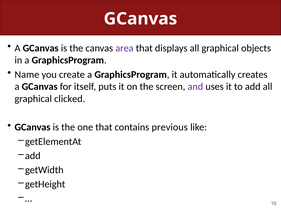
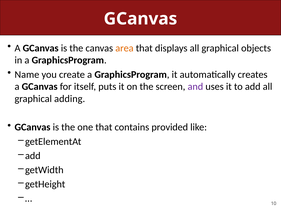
area colour: purple -> orange
clicked: clicked -> adding
previous: previous -> provided
